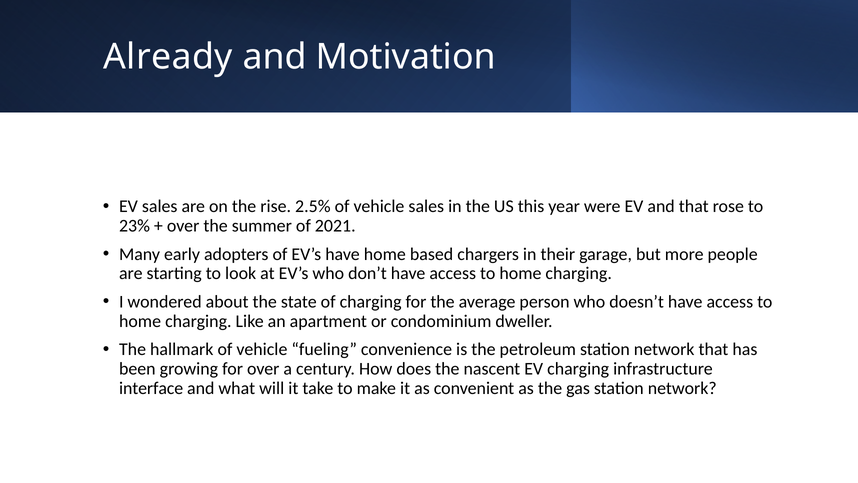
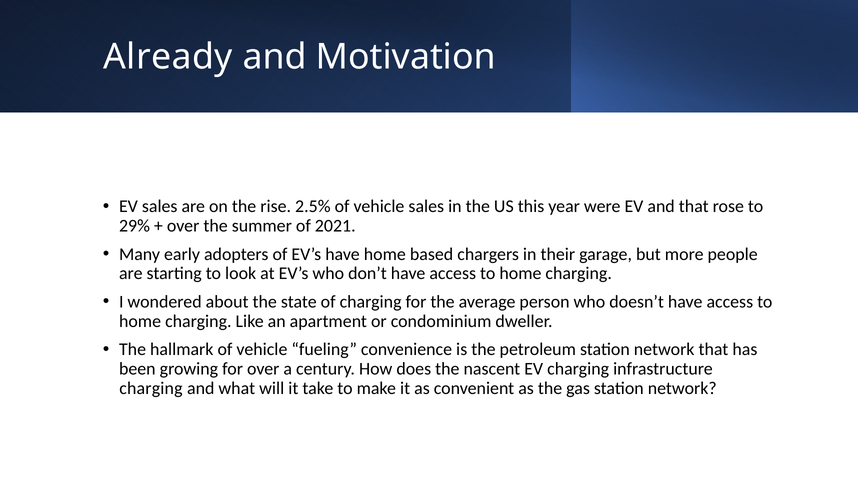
23%: 23% -> 29%
interface at (151, 388): interface -> charging
